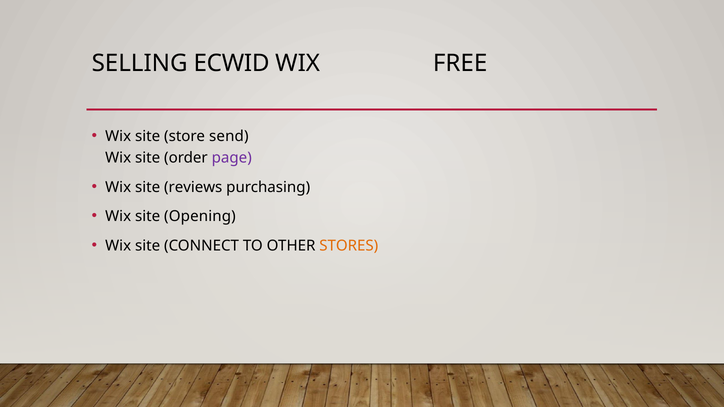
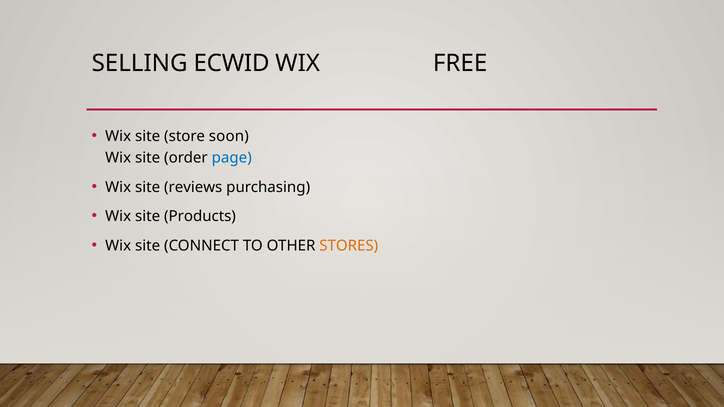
send: send -> soon
page colour: purple -> blue
Opening: Opening -> Products
